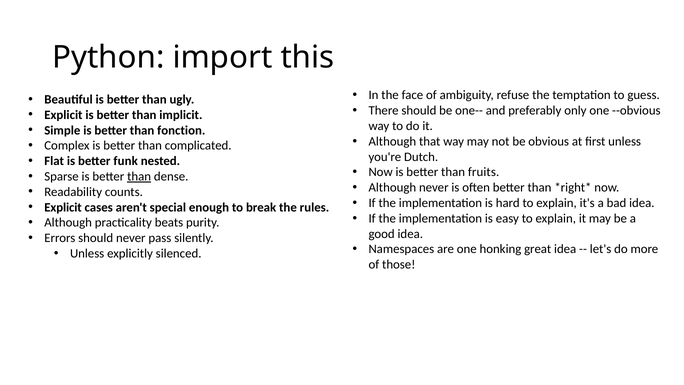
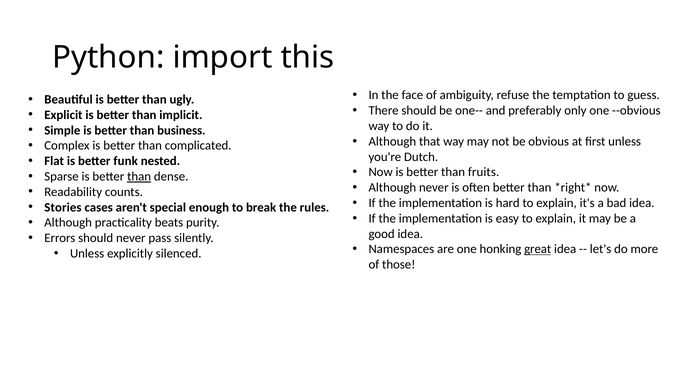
fonction: fonction -> business
Explicit at (63, 207): Explicit -> Stories
great underline: none -> present
